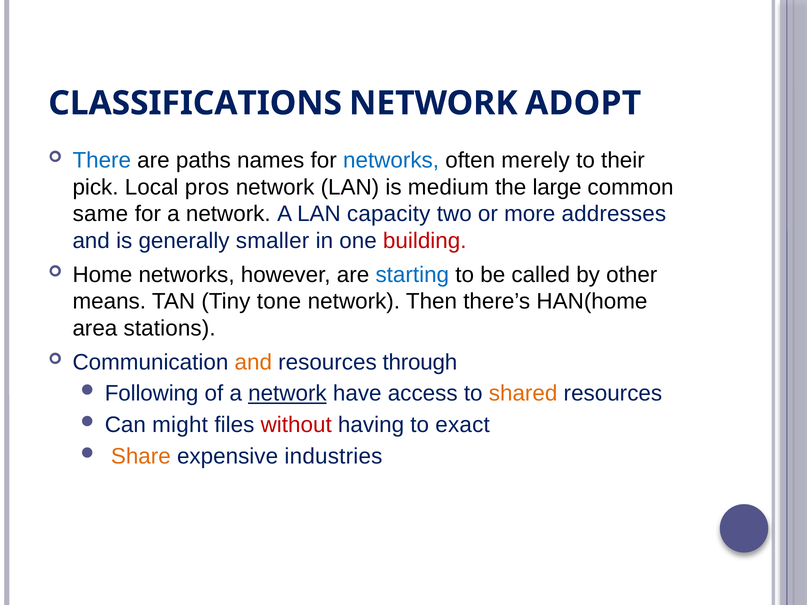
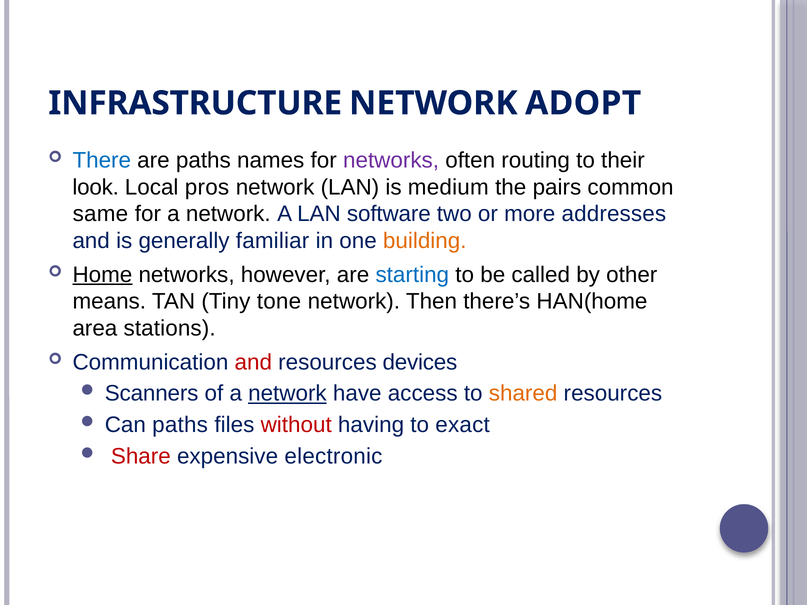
CLASSIFICATIONS: CLASSIFICATIONS -> INFRASTRUCTURE
networks at (391, 160) colour: blue -> purple
merely: merely -> routing
pick: pick -> look
large: large -> pairs
capacity: capacity -> software
smaller: smaller -> familiar
building colour: red -> orange
Home underline: none -> present
and at (253, 362) colour: orange -> red
through: through -> devices
Following: Following -> Scanners
Can might: might -> paths
Share colour: orange -> red
industries: industries -> electronic
